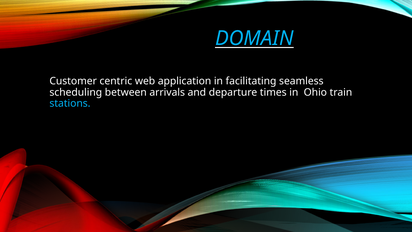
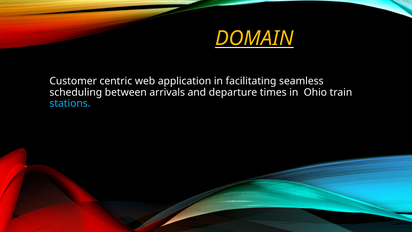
DOMAIN colour: light blue -> yellow
